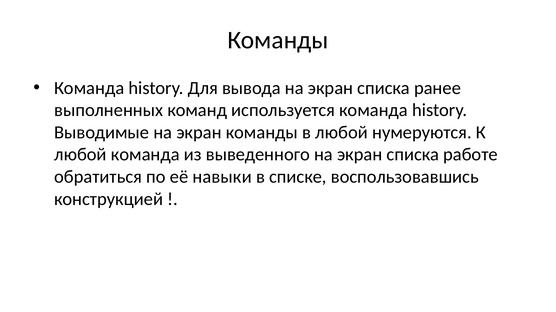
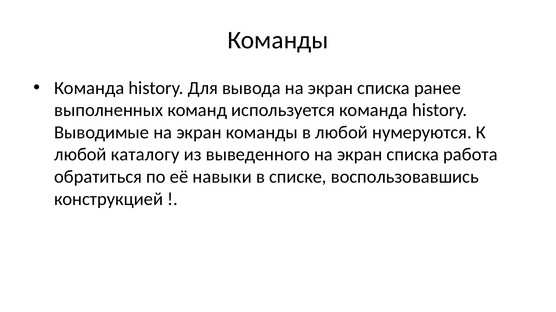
любой команда: команда -> каталогу
работе: работе -> работа
